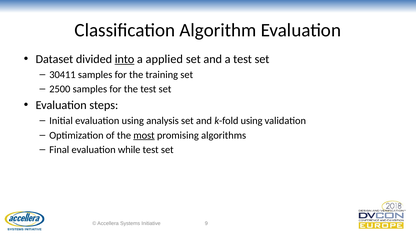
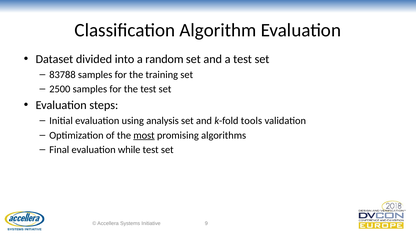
into underline: present -> none
applied: applied -> random
30411: 30411 -> 83788
k-fold using: using -> tools
